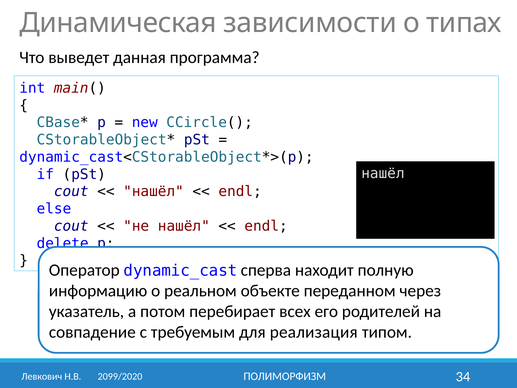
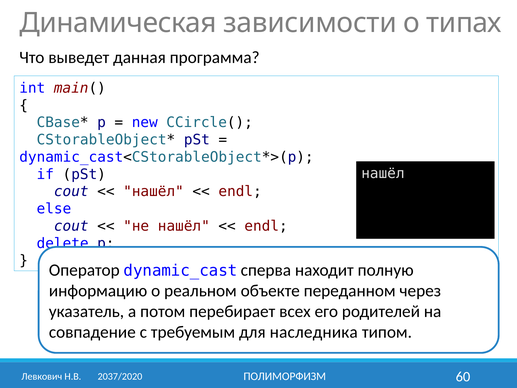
реализация: реализация -> наследника
34: 34 -> 60
2099/2020: 2099/2020 -> 2037/2020
